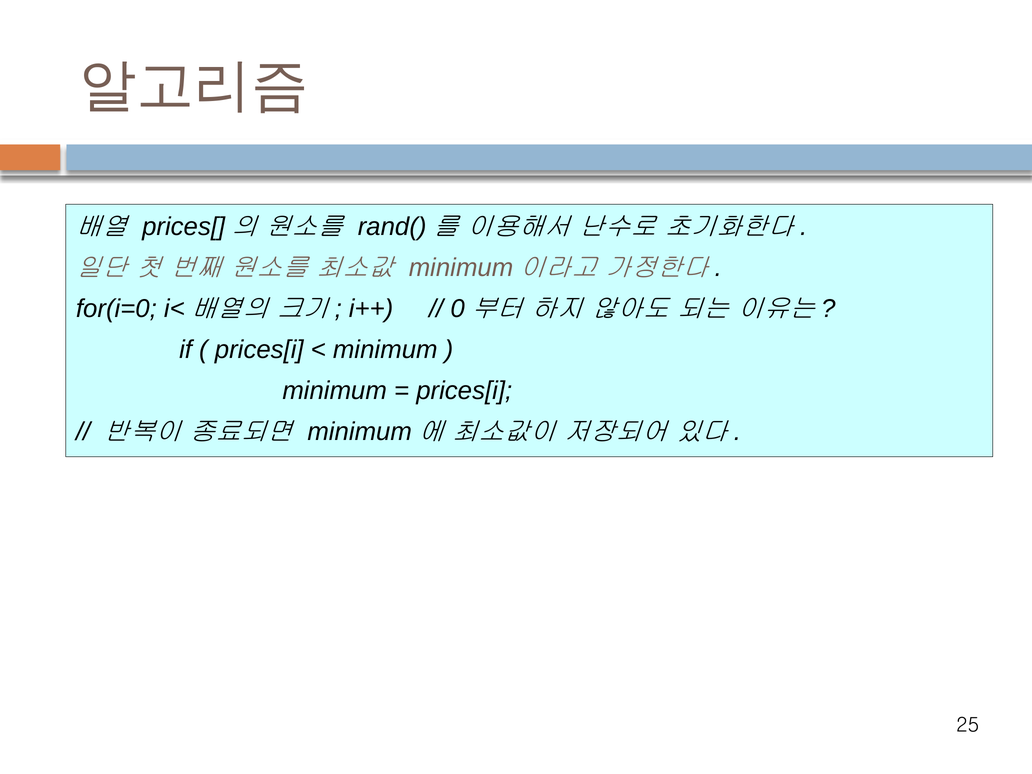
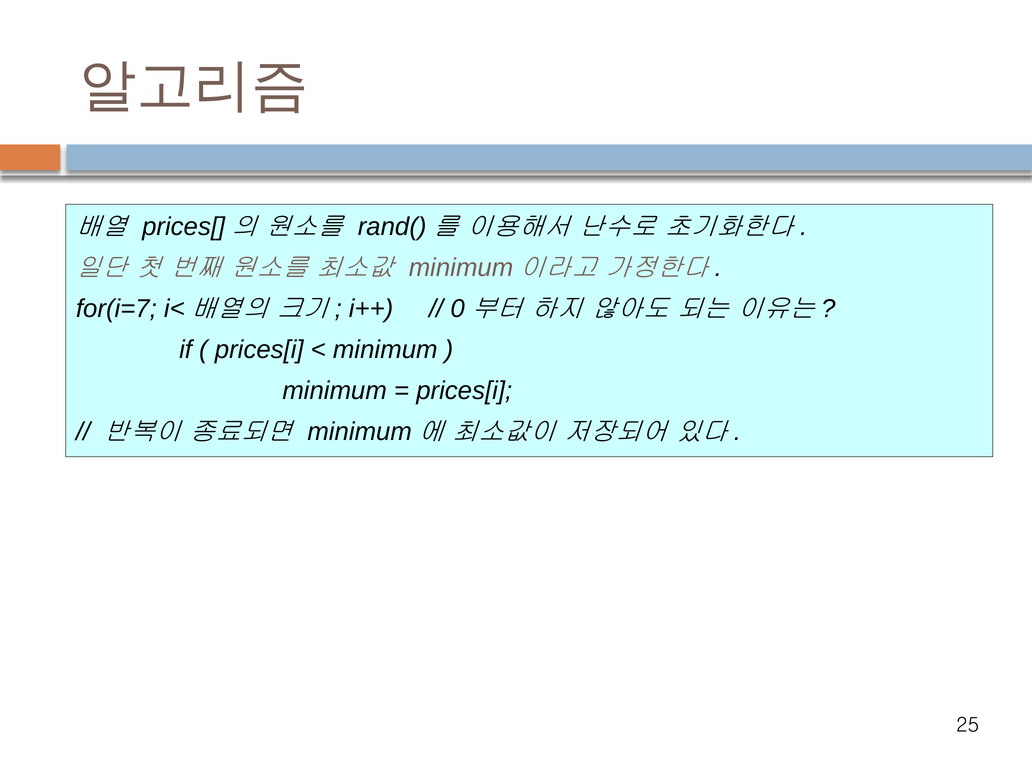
for(i=0: for(i=0 -> for(i=7
